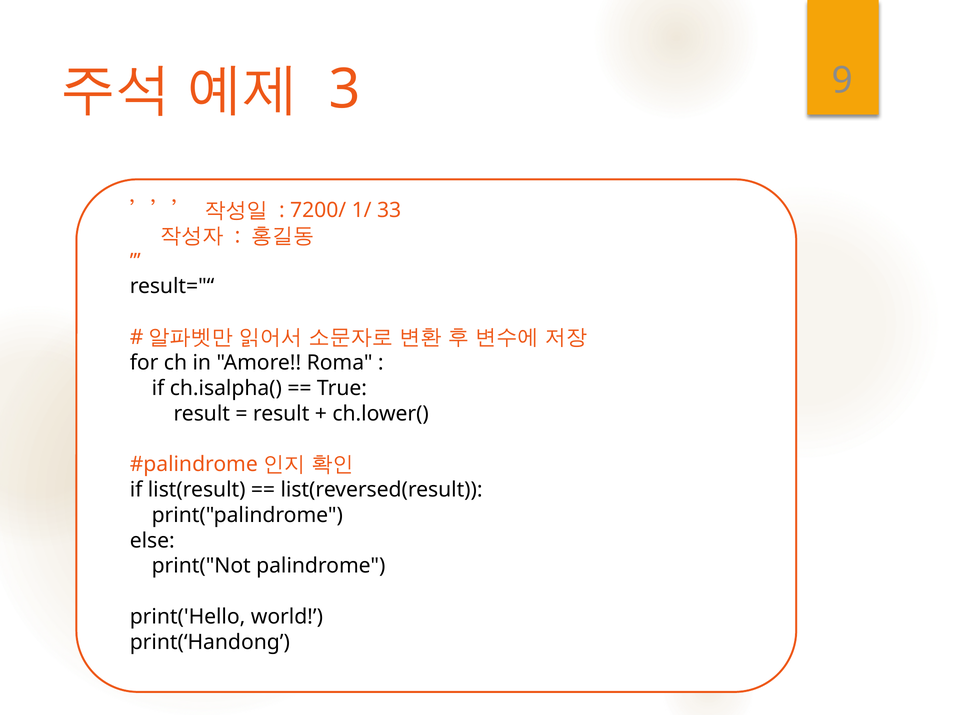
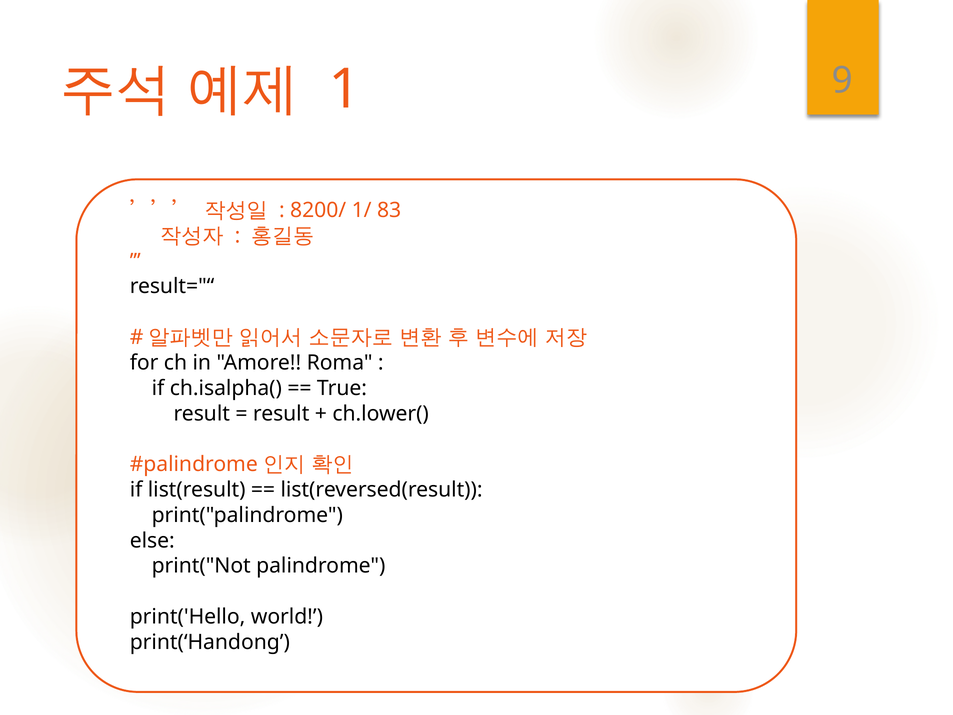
3: 3 -> 1
7200/: 7200/ -> 8200/
33: 33 -> 83
